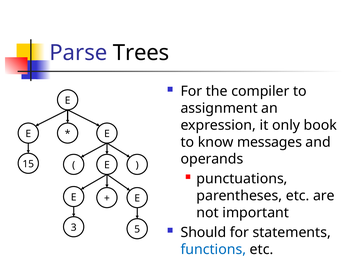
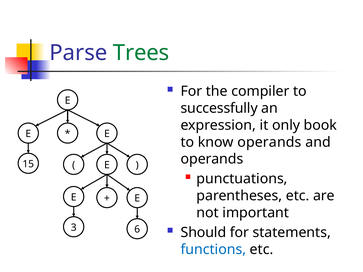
Trees colour: black -> green
assignment: assignment -> successfully
know messages: messages -> operands
5: 5 -> 6
